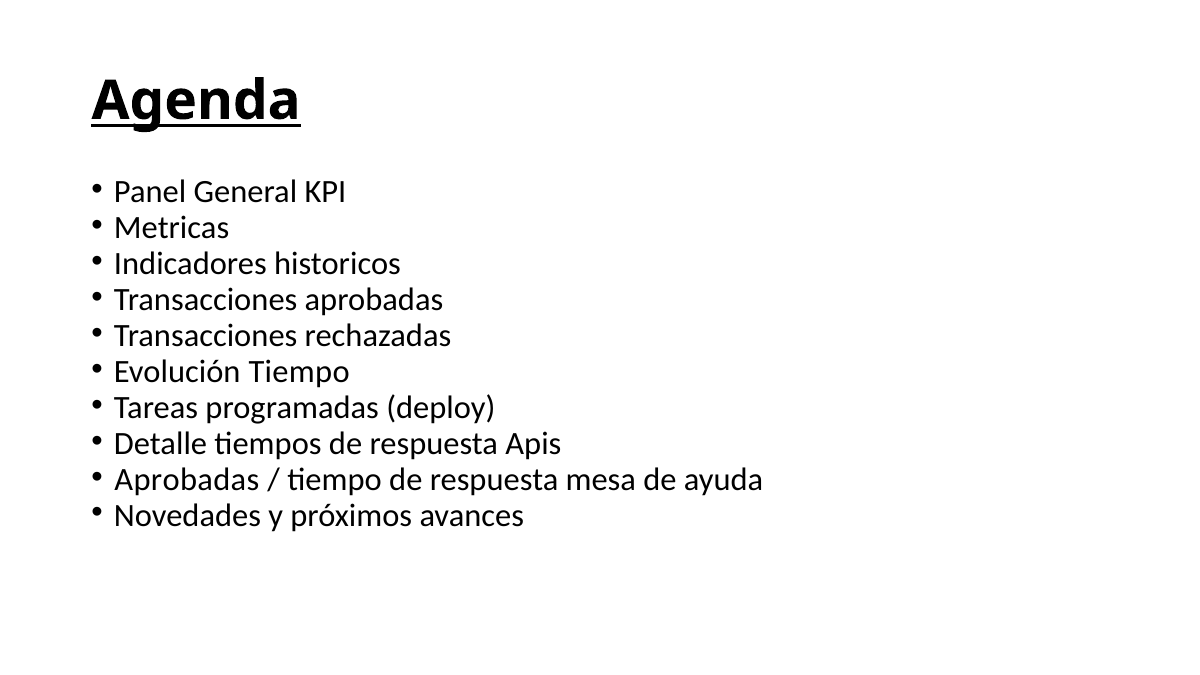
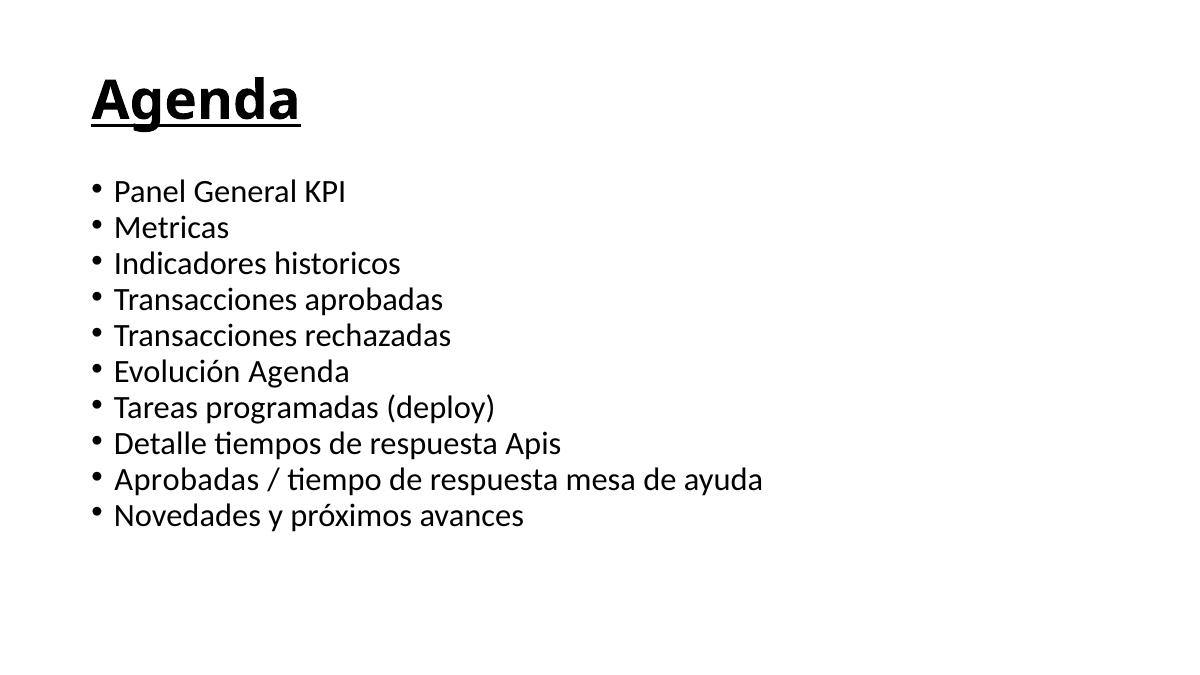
Evolución Tiempo: Tiempo -> Agenda
